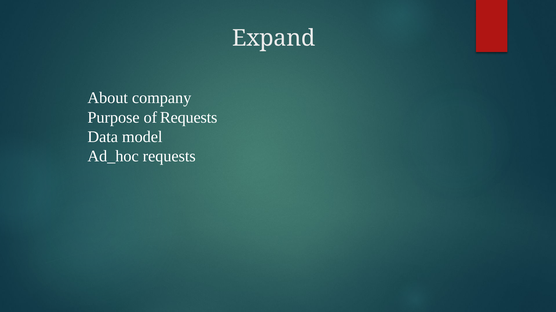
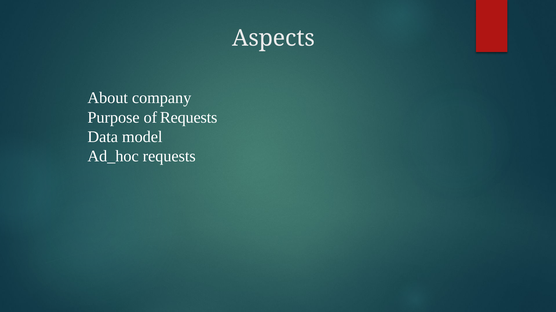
Expand: Expand -> Aspects
